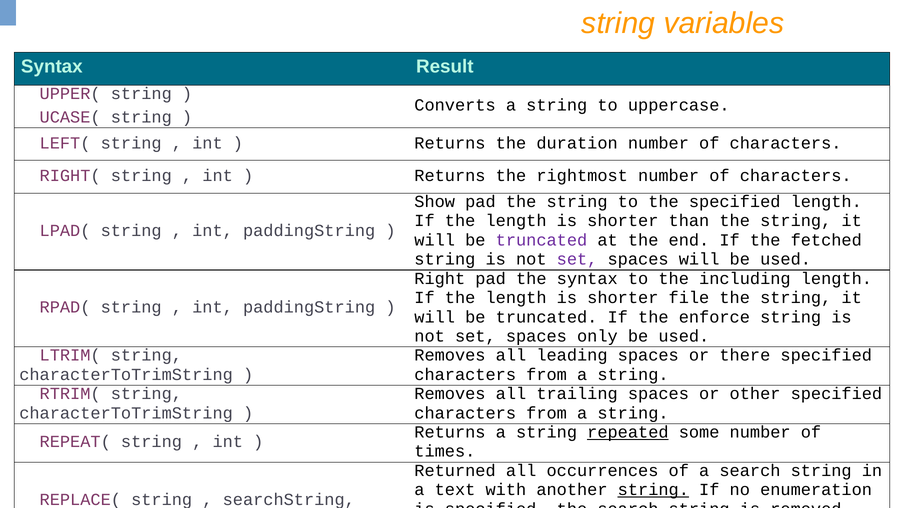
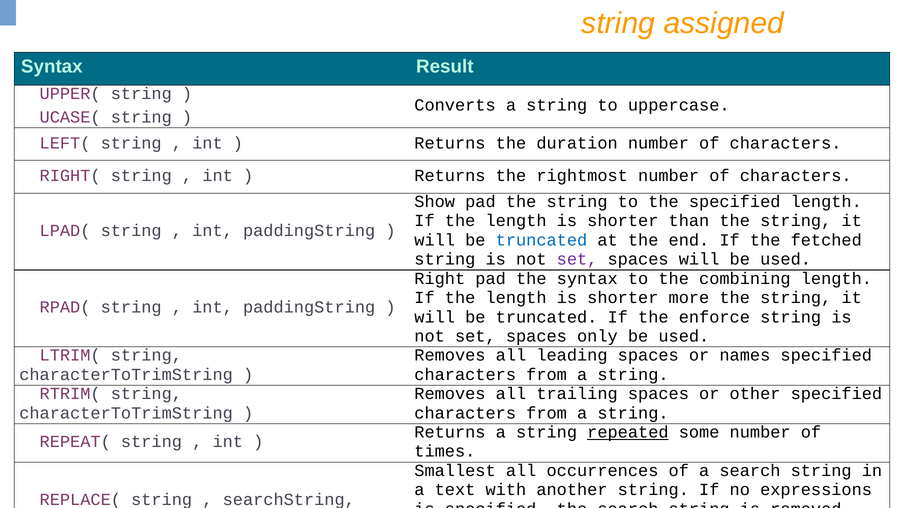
variables: variables -> assigned
truncated at (541, 240) colour: purple -> blue
including: including -> combining
file: file -> more
there: there -> names
Returned: Returned -> Smallest
string at (653, 490) underline: present -> none
enumeration: enumeration -> expressions
